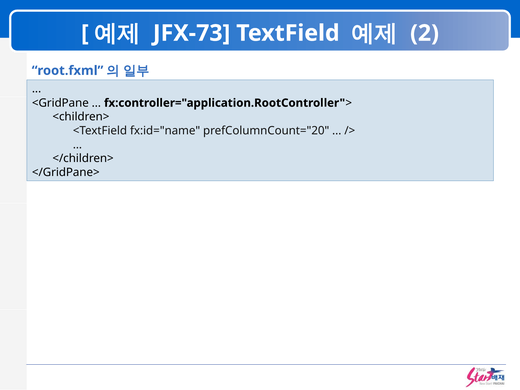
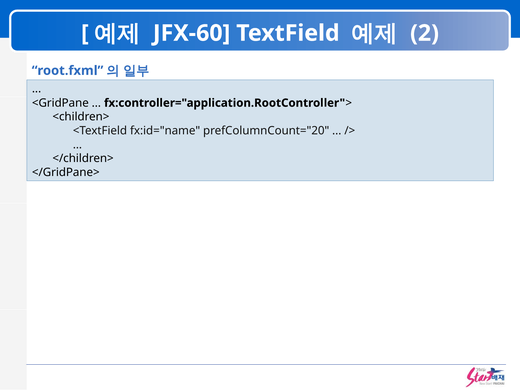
JFX-73: JFX-73 -> JFX-60
